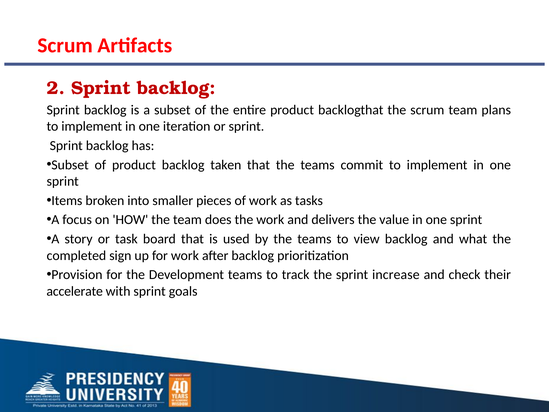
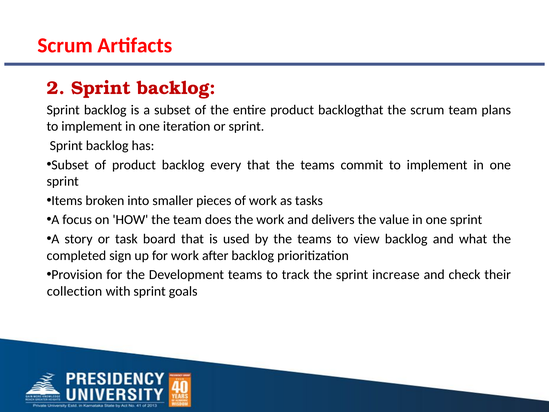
taken: taken -> every
accelerate: accelerate -> collection
